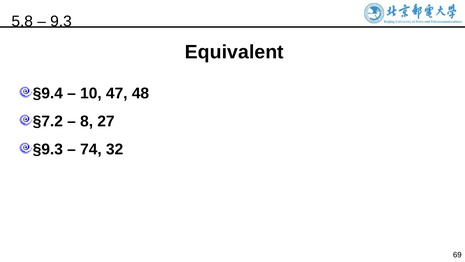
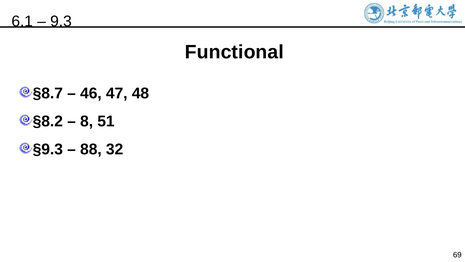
5.8: 5.8 -> 6.1
Equivalent: Equivalent -> Functional
§9.4: §9.4 -> §8.7
10: 10 -> 46
§7.2: §7.2 -> §8.2
27: 27 -> 51
74: 74 -> 88
